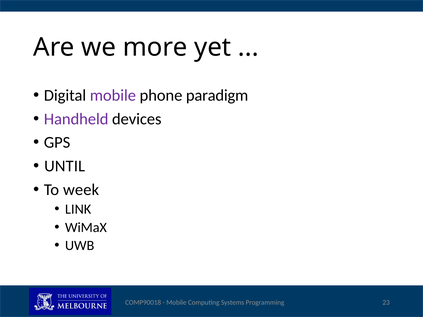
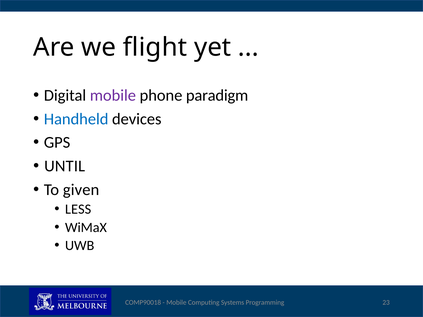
more: more -> flight
Handheld colour: purple -> blue
week: week -> given
LINK: LINK -> LESS
